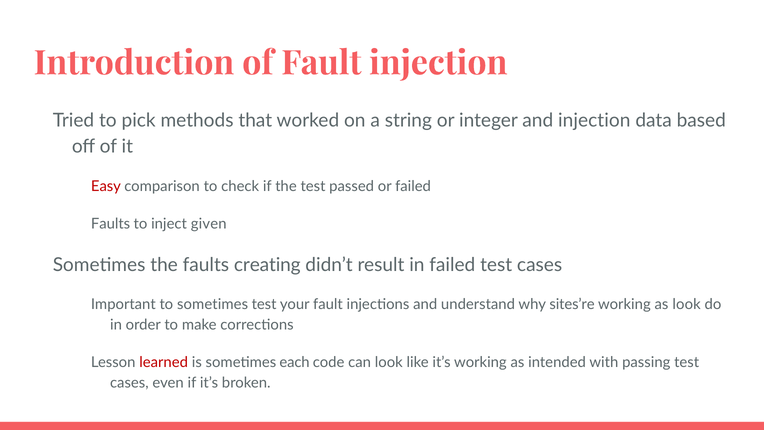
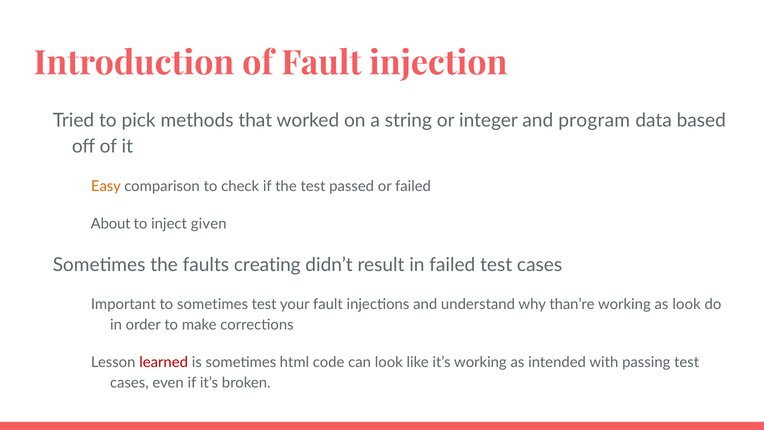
and injection: injection -> program
Easy colour: red -> orange
Faults at (111, 224): Faults -> About
sites’re: sites’re -> than’re
each: each -> html
